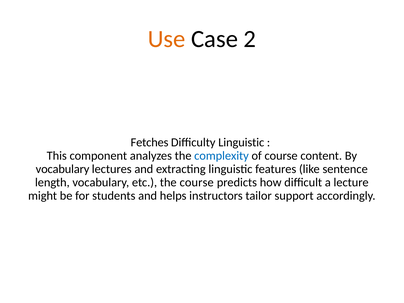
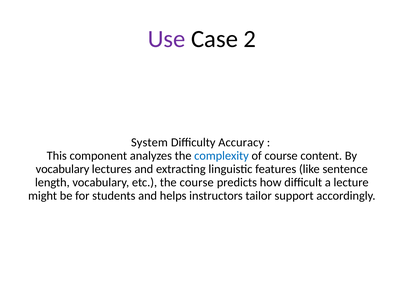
Use colour: orange -> purple
Fetches: Fetches -> System
Difficulty Linguistic: Linguistic -> Accuracy
